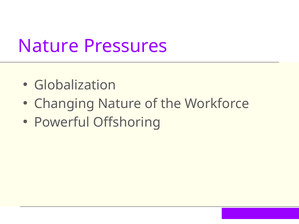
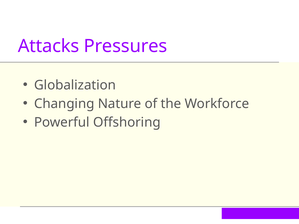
Nature at (48, 46): Nature -> Attacks
